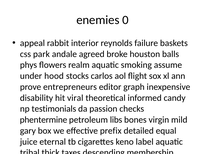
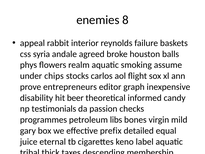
0: 0 -> 8
park: park -> syria
hood: hood -> chips
viral: viral -> beer
phentermine at (44, 120): phentermine -> programmes
